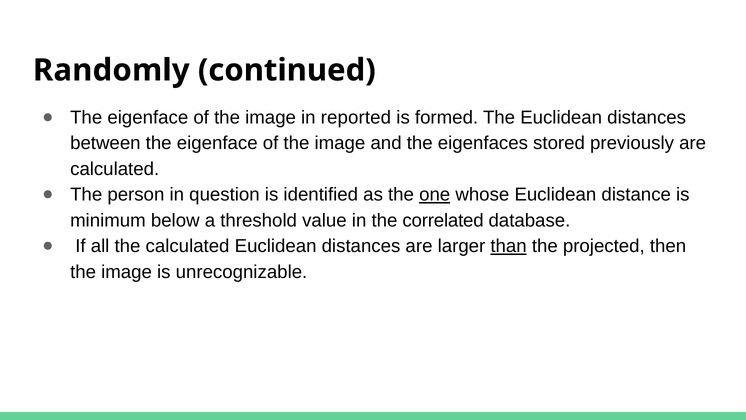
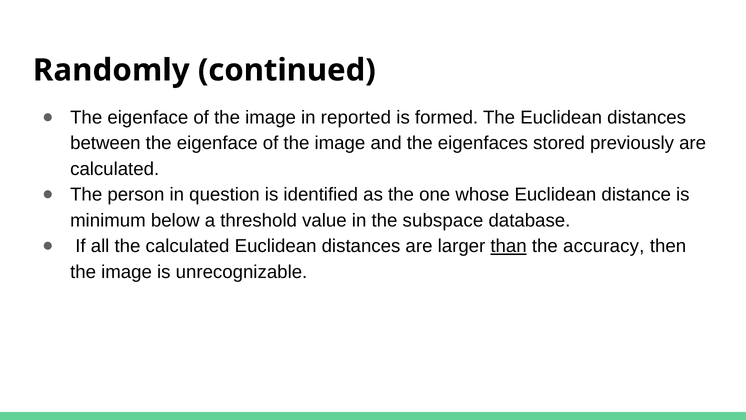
one underline: present -> none
correlated: correlated -> subspace
projected: projected -> accuracy
